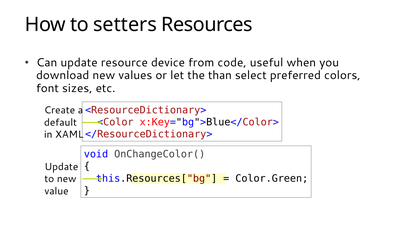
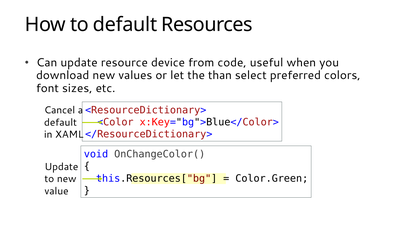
to setters: setters -> default
Create: Create -> Cancel
